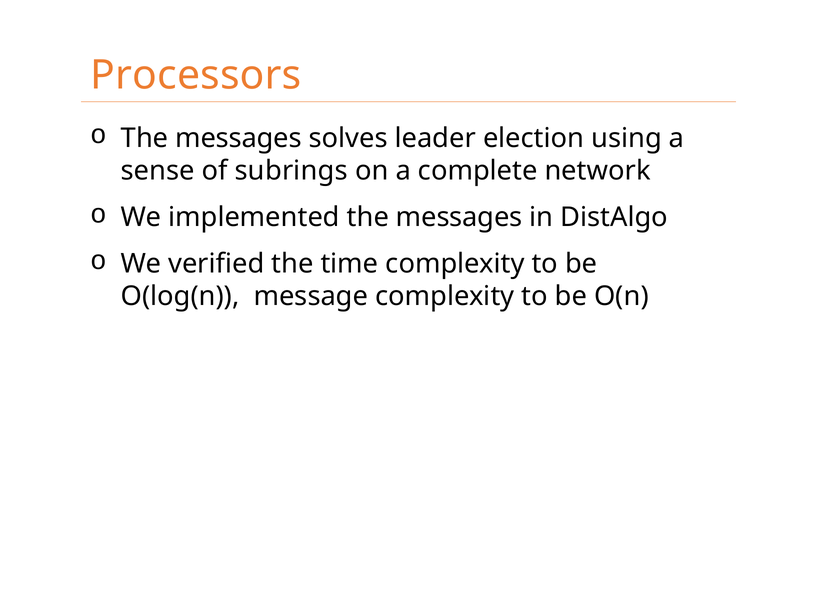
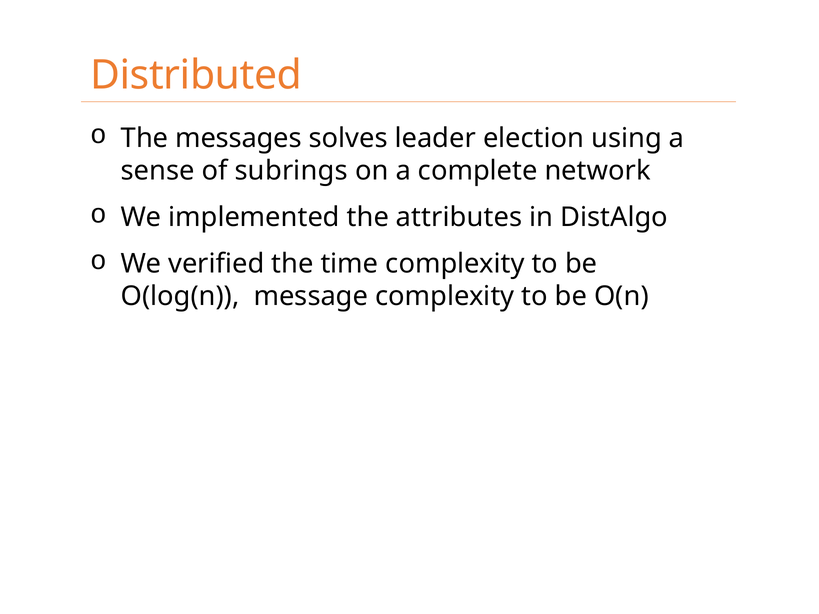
Processors: Processors -> Distributed
implemented the messages: messages -> attributes
